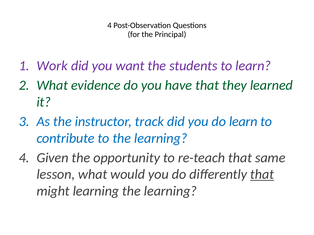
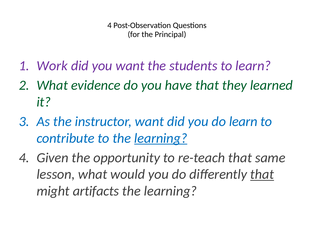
instructor track: track -> want
learning at (161, 138) underline: none -> present
might learning: learning -> artifacts
